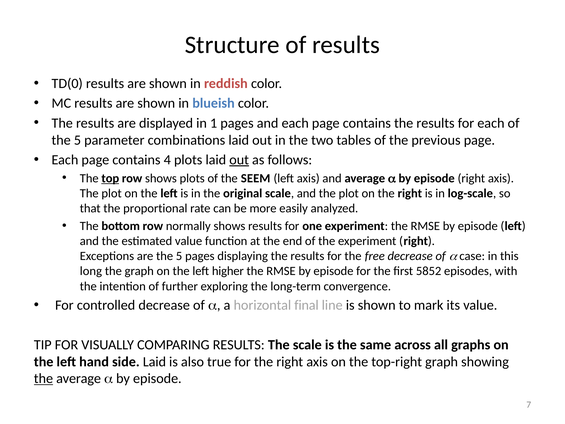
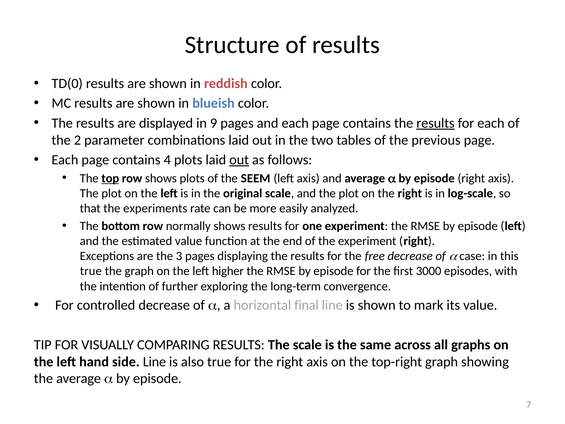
1: 1 -> 9
results at (435, 123) underline: none -> present
5 at (77, 140): 5 -> 2
proportional: proportional -> experiments
are the 5: 5 -> 3
long at (91, 271): long -> true
5852: 5852 -> 3000
side Laid: Laid -> Line
the at (43, 378) underline: present -> none
